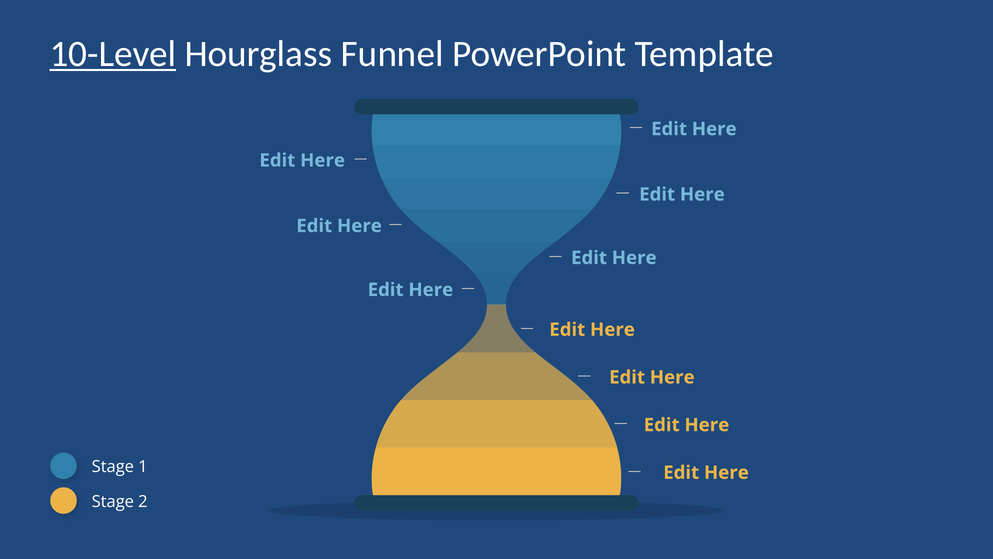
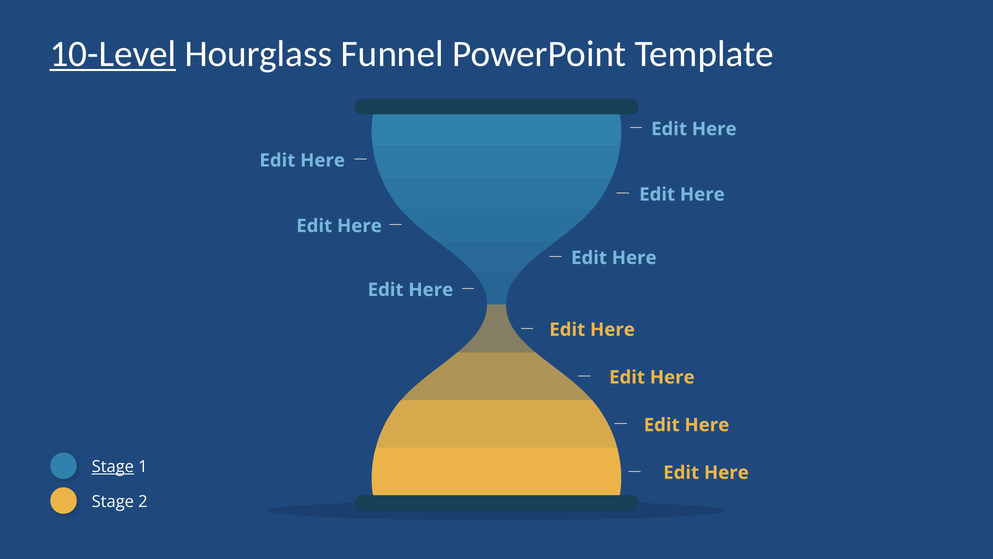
Stage at (113, 467) underline: none -> present
